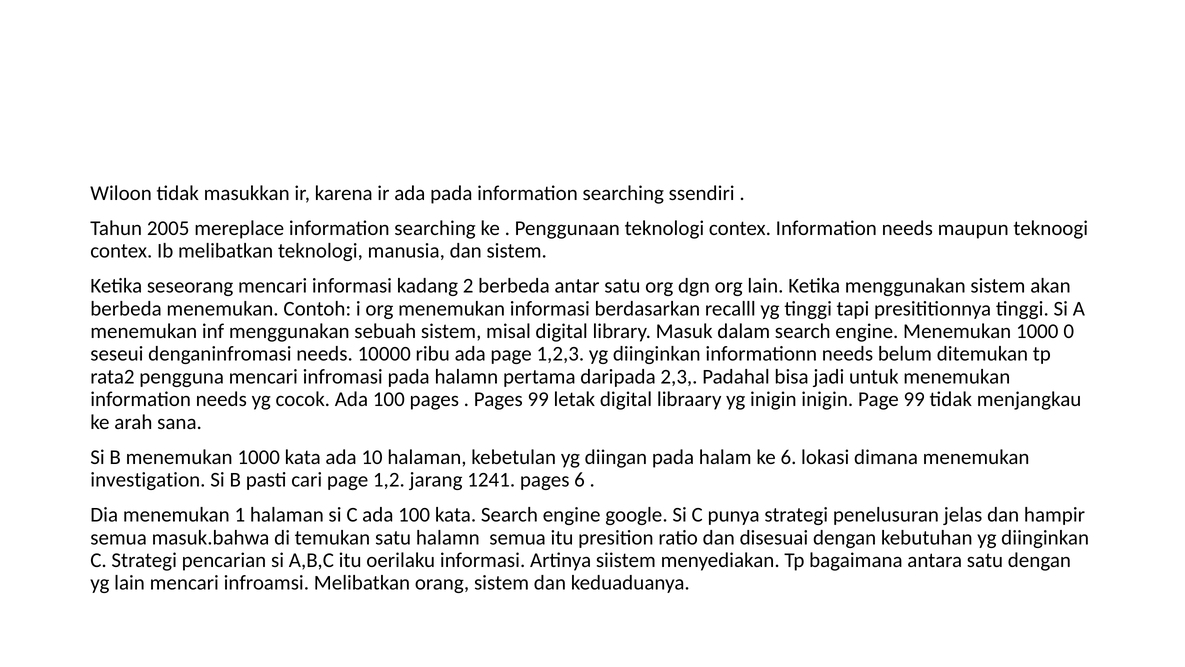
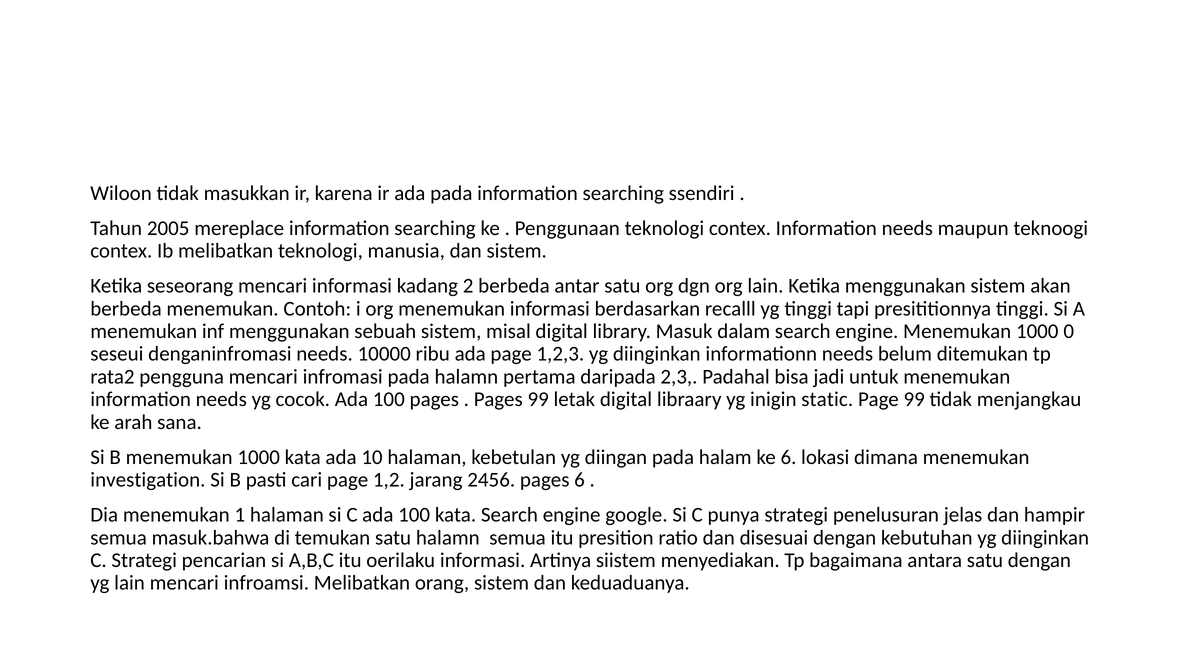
inigin inigin: inigin -> static
1241: 1241 -> 2456
